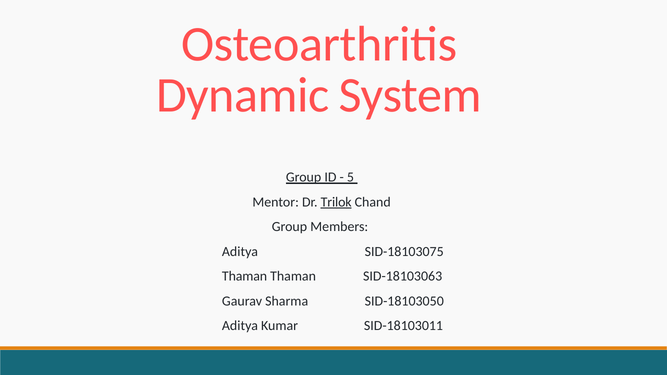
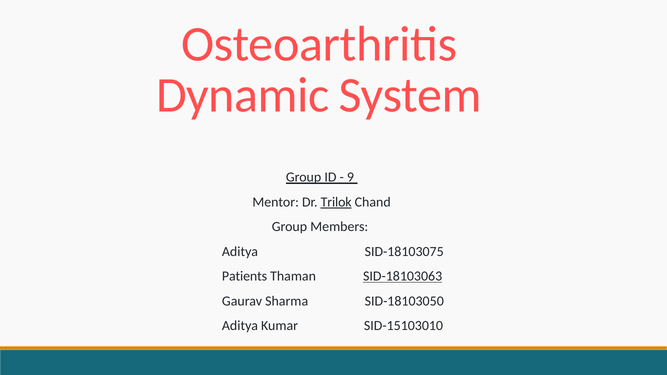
5: 5 -> 9
Thaman at (245, 276): Thaman -> Patients
SID-18103063 underline: none -> present
SID-18103011: SID-18103011 -> SID-15103010
